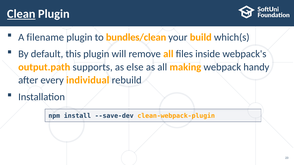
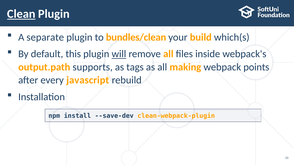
filename: filename -> separate
will underline: none -> present
else: else -> tags
handy: handy -> points
individual: individual -> javascript
